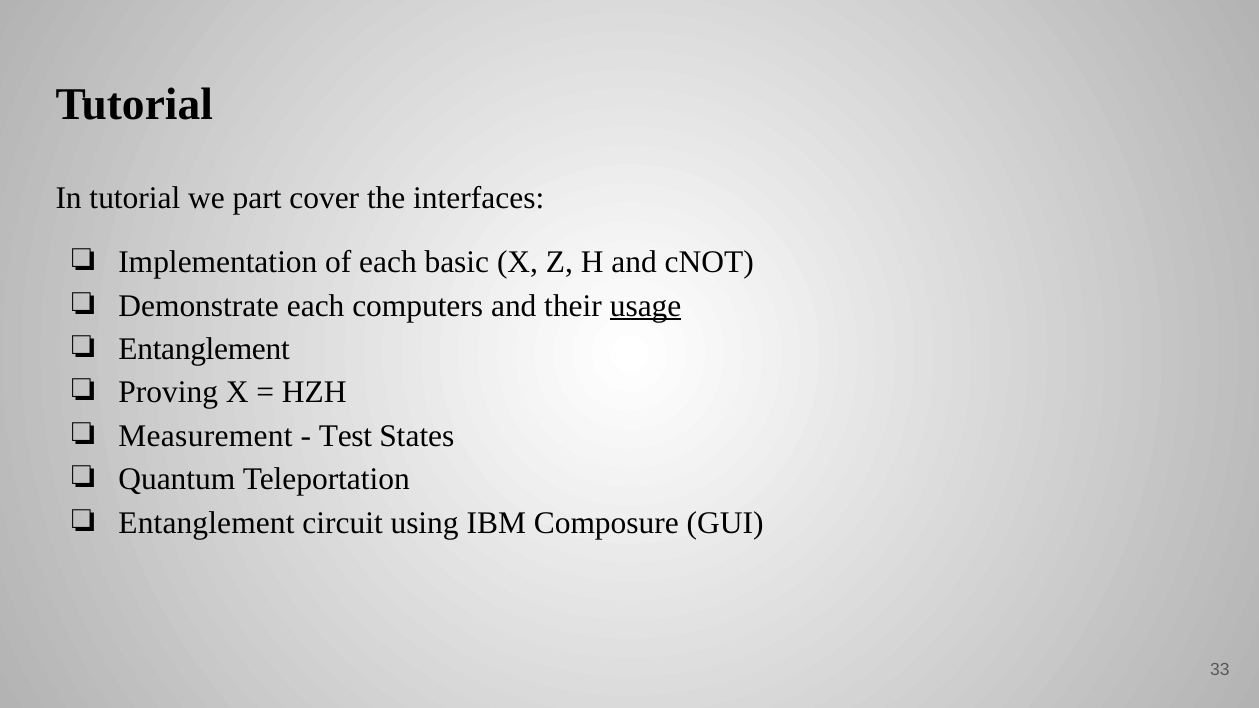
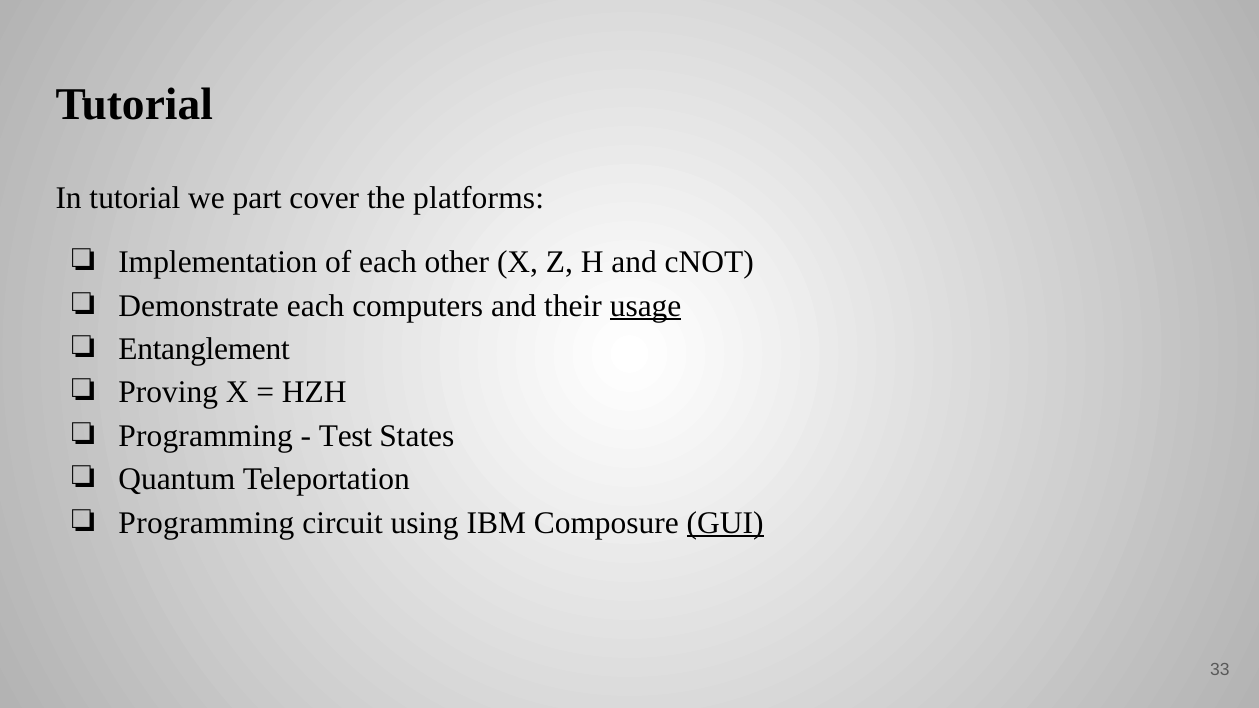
interfaces: interfaces -> platforms
basic: basic -> other
Measurement at (206, 436): Measurement -> Programming
Entanglement at (207, 523): Entanglement -> Programming
GUI underline: none -> present
